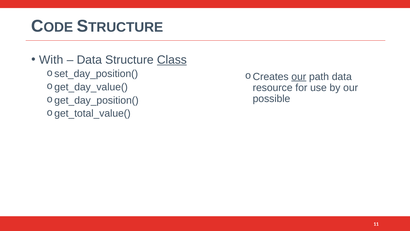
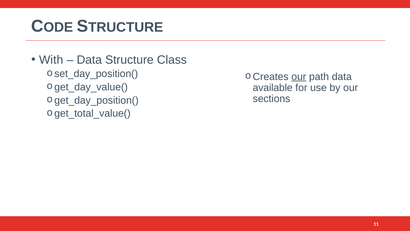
Class underline: present -> none
resource: resource -> available
possible: possible -> sections
